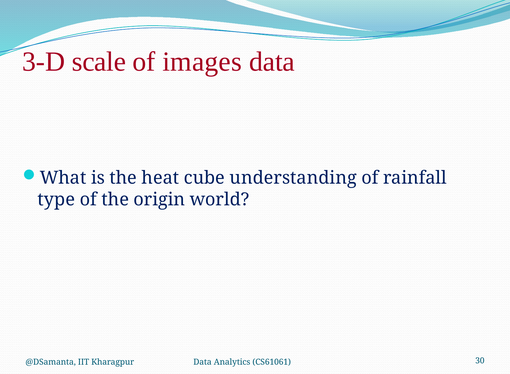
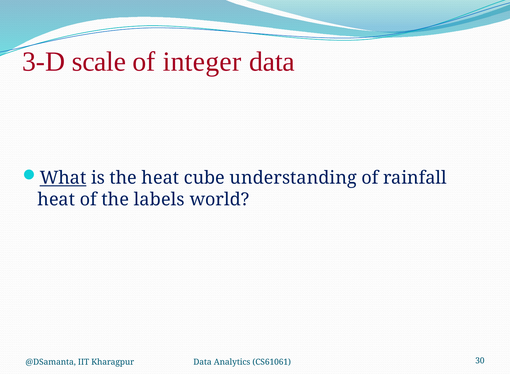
images: images -> integer
What underline: none -> present
type at (56, 199): type -> heat
origin: origin -> labels
